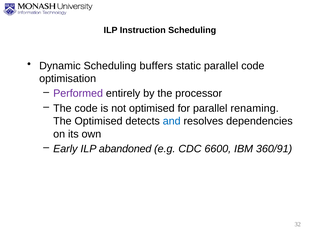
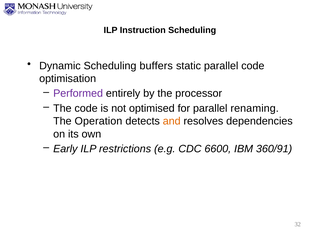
The Optimised: Optimised -> Operation
and colour: blue -> orange
abandoned: abandoned -> restrictions
